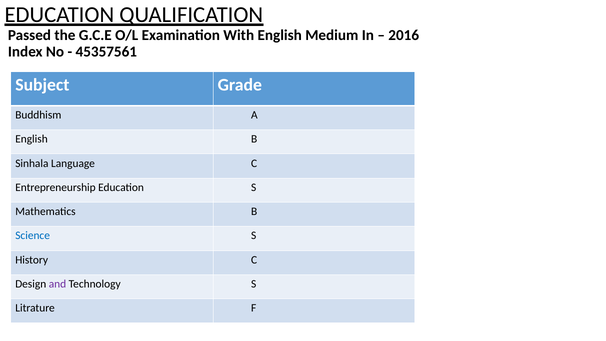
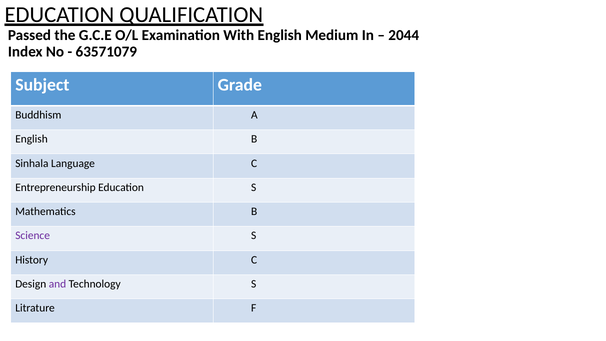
2016: 2016 -> 2044
45357561: 45357561 -> 63571079
Science colour: blue -> purple
